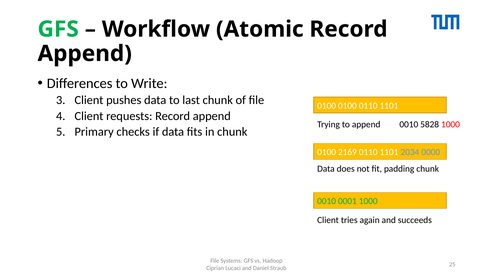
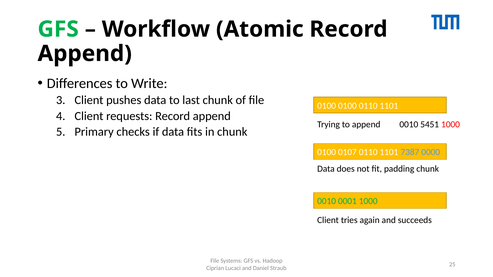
5828: 5828 -> 5451
2169: 2169 -> 0107
2034: 2034 -> 7387
